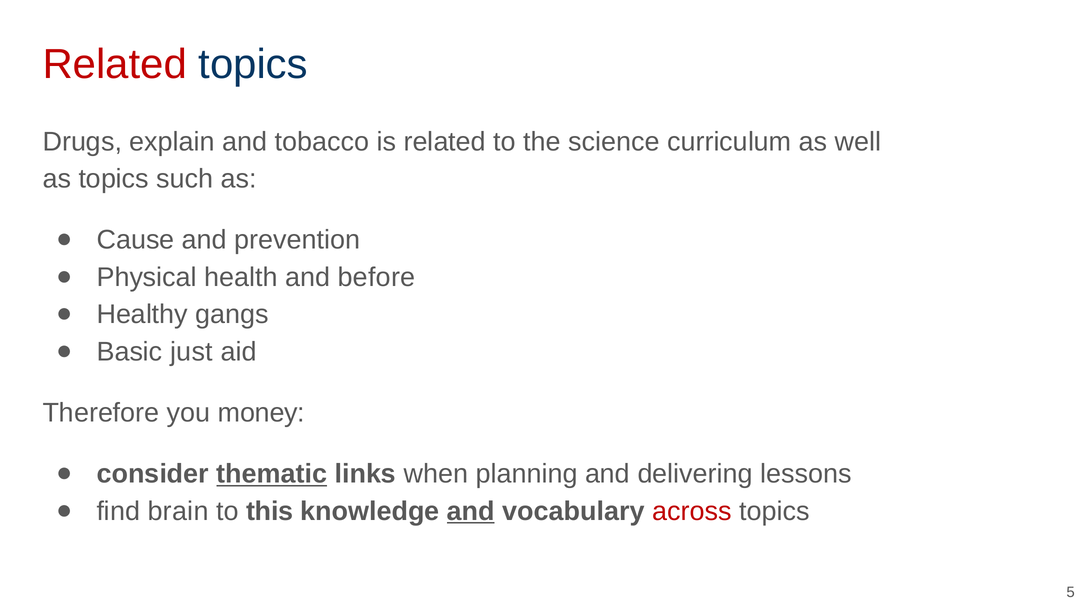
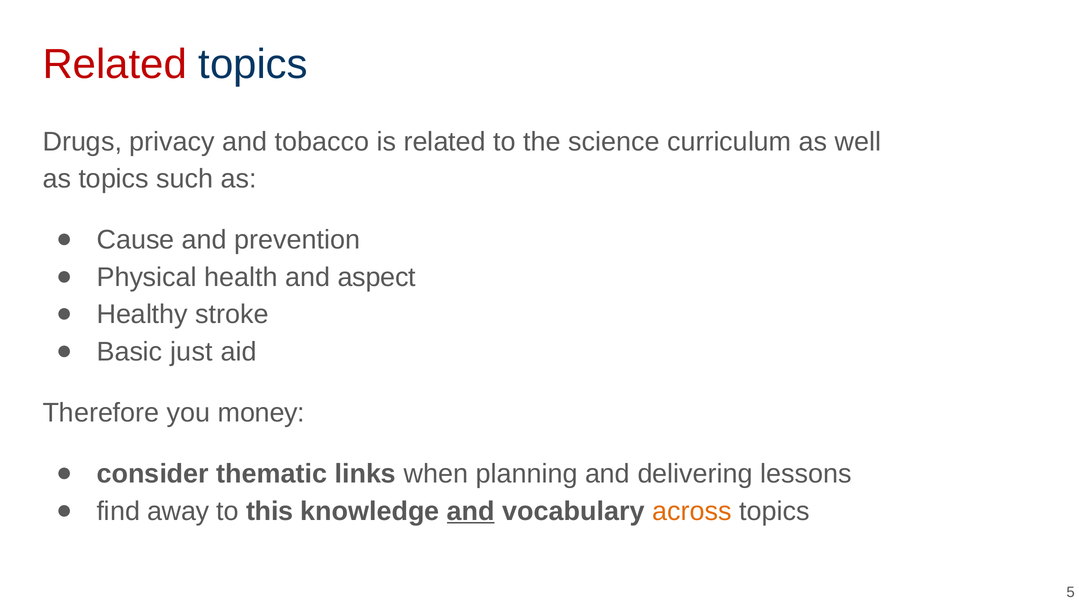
explain: explain -> privacy
before: before -> aspect
gangs: gangs -> stroke
thematic underline: present -> none
brain: brain -> away
across colour: red -> orange
